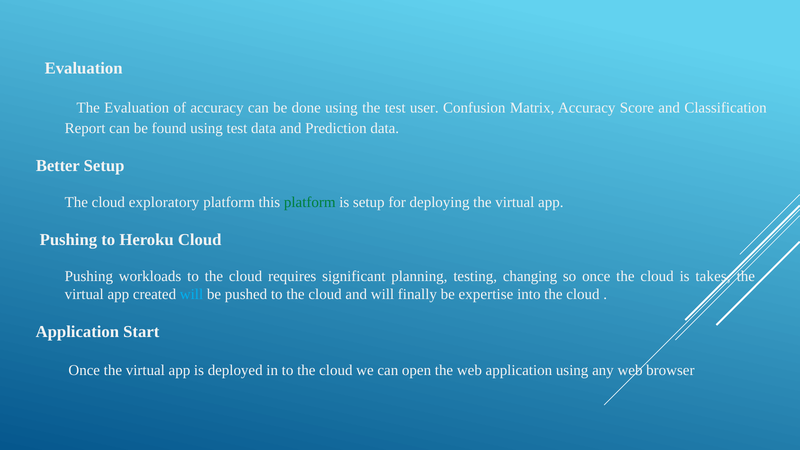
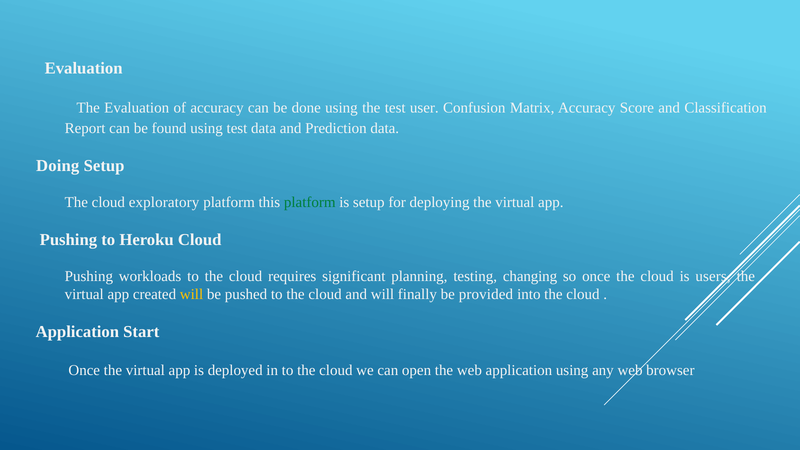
Better: Better -> Doing
takes: takes -> users
will at (192, 294) colour: light blue -> yellow
expertise: expertise -> provided
